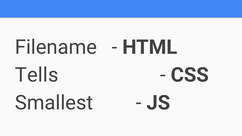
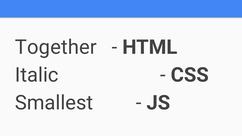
Filename: Filename -> Together
Tells: Tells -> Italic
